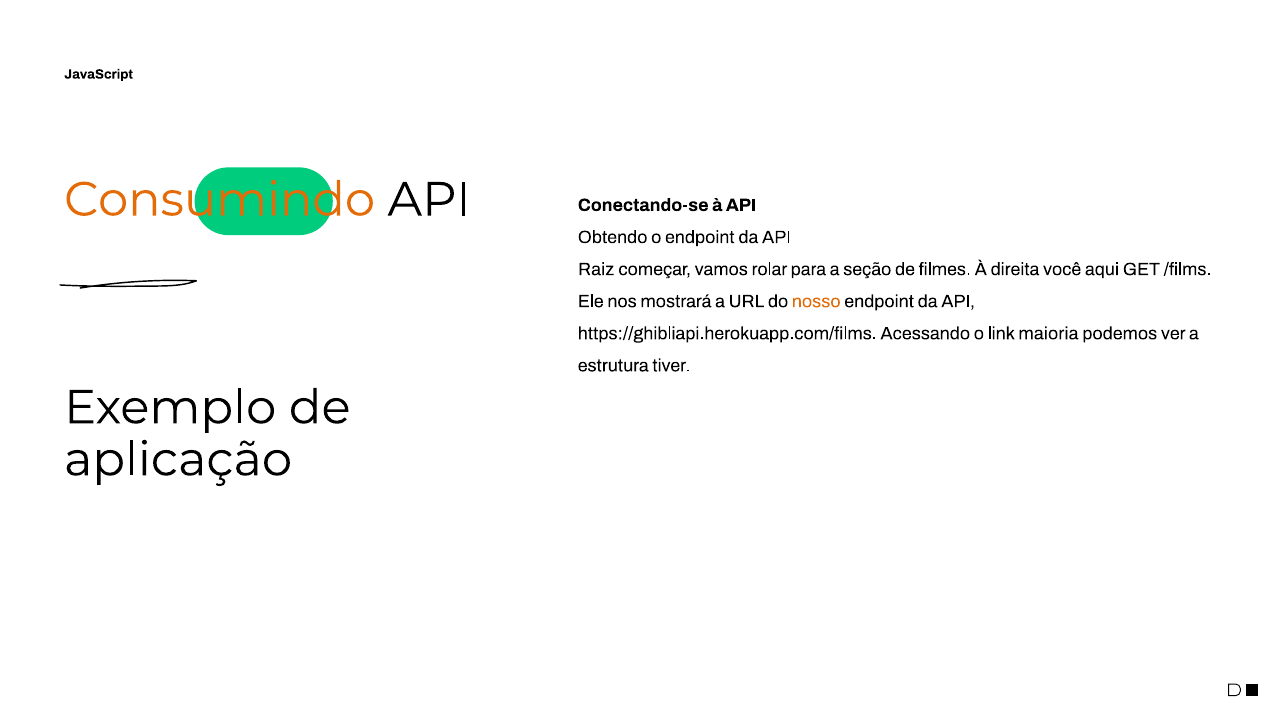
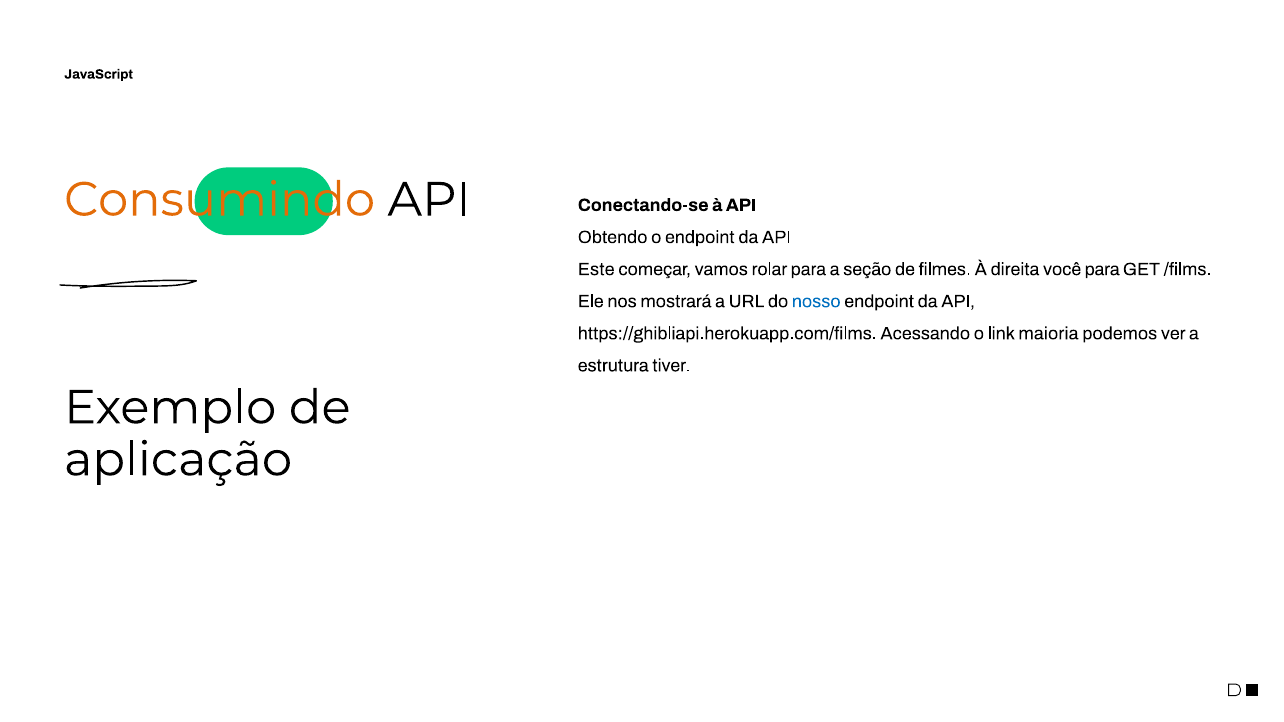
Raiz: Raiz -> Este
você aqui: aqui -> para
nosso colour: orange -> blue
